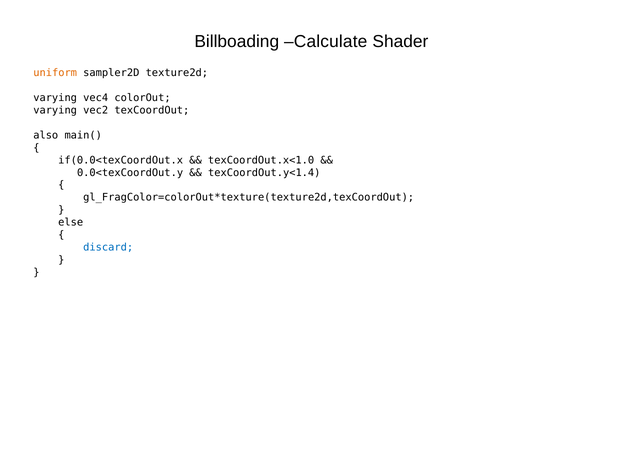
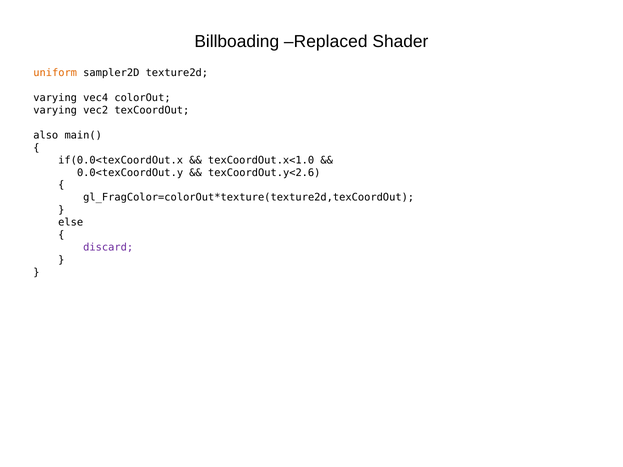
Calculate: Calculate -> Replaced
texCoordOut.y<1.4: texCoordOut.y<1.4 -> texCoordOut.y<2.6
discard colour: blue -> purple
